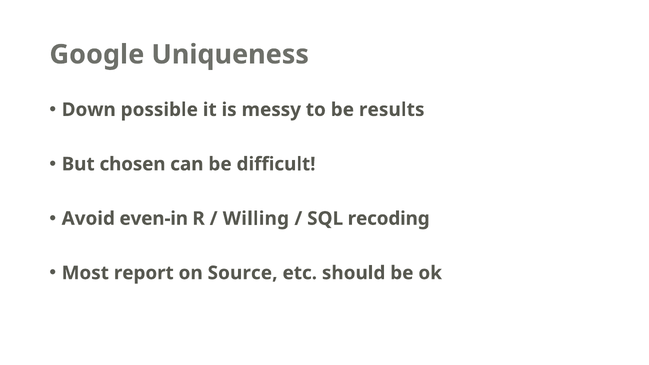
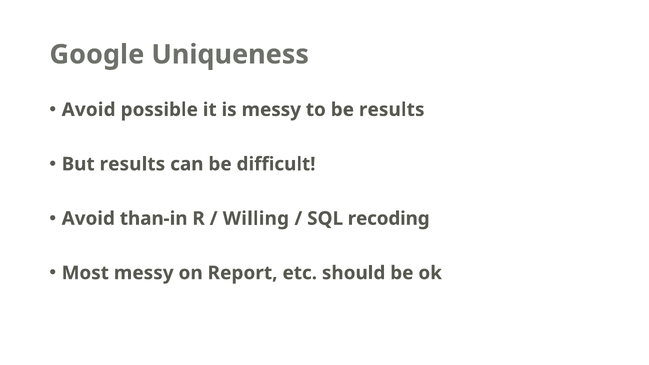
Down at (89, 110): Down -> Avoid
But chosen: chosen -> results
even-in: even-in -> than-in
Most report: report -> messy
Source: Source -> Report
